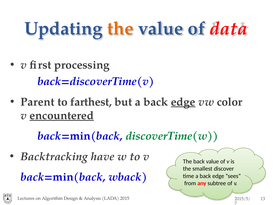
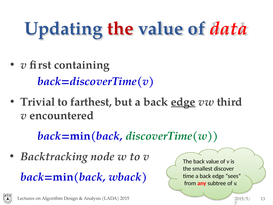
the at (120, 28) colour: orange -> red
processing: processing -> containing
Parent: Parent -> Trivial
color: color -> third
encountered underline: present -> none
have: have -> node
